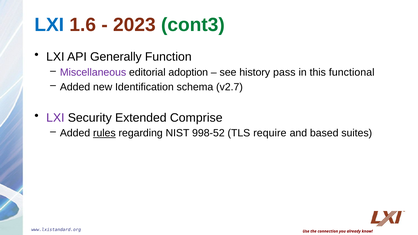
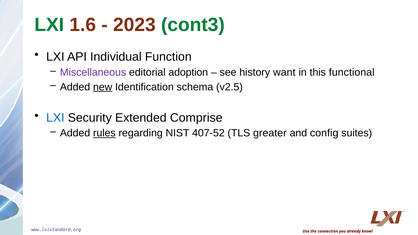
LXI at (49, 25) colour: blue -> green
Generally: Generally -> Individual
pass: pass -> want
new underline: none -> present
v2.7: v2.7 -> v2.5
LXI at (55, 118) colour: purple -> blue
998-52: 998-52 -> 407-52
require: require -> greater
based: based -> config
